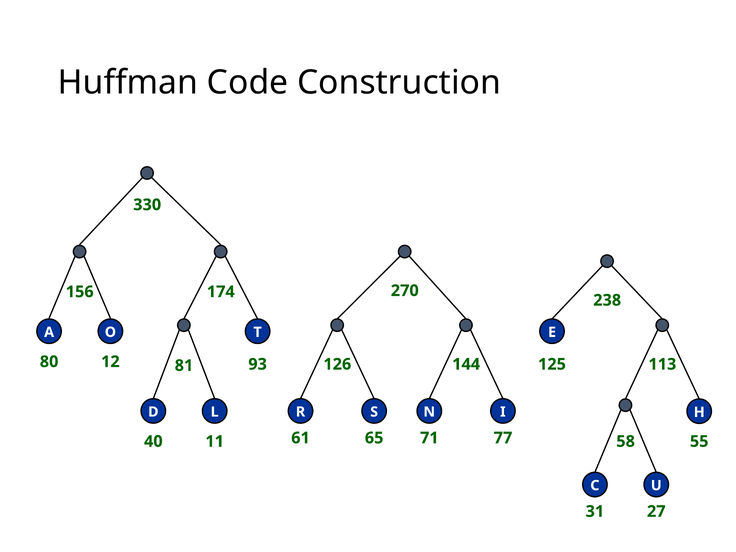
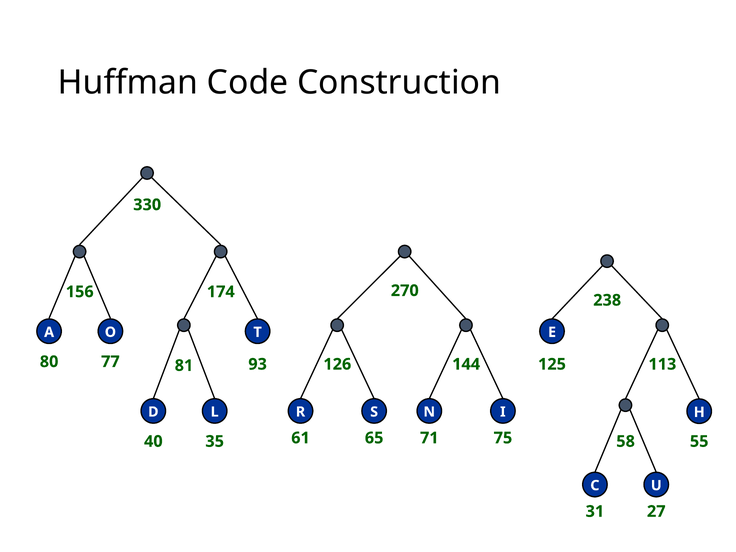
12: 12 -> 77
77: 77 -> 75
11: 11 -> 35
